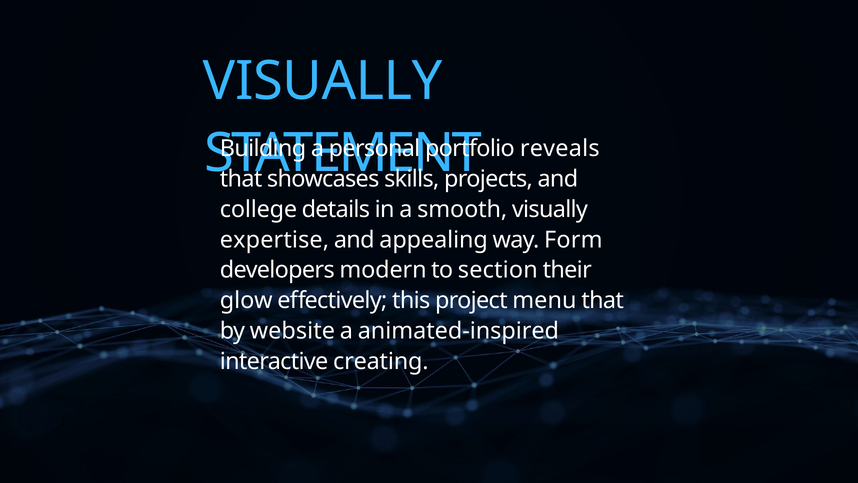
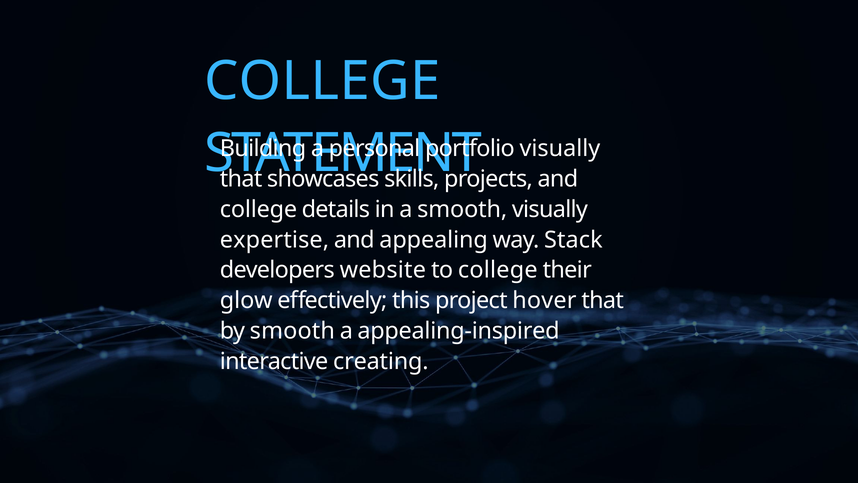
VISUALLY at (323, 81): VISUALLY -> COLLEGE
reveals at (560, 148): reveals -> visually
Form: Form -> Stack
modern: modern -> website
to section: section -> college
menu: menu -> hover
by website: website -> smooth
animated-inspired: animated-inspired -> appealing-inspired
